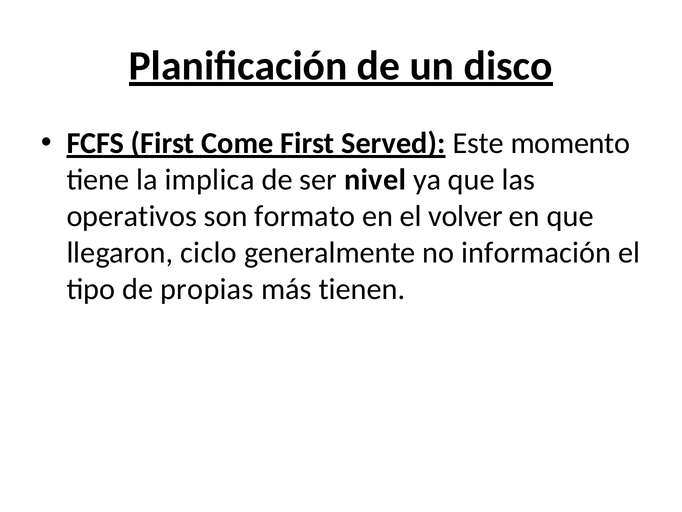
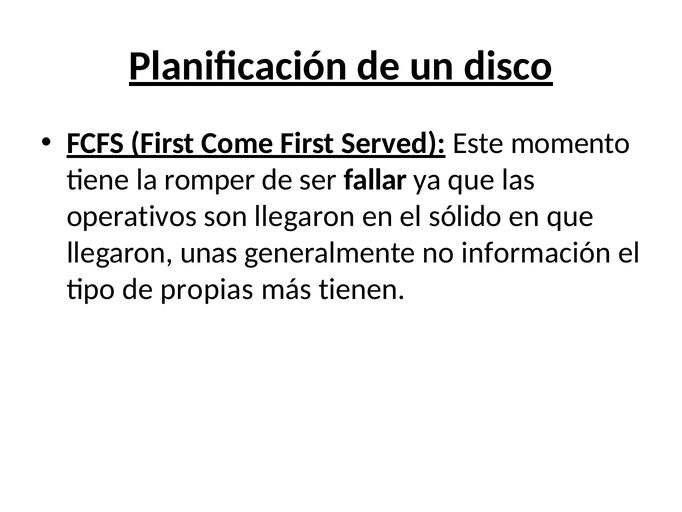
implica: implica -> romper
nivel: nivel -> fallar
son formato: formato -> llegaron
volver: volver -> sólido
ciclo: ciclo -> unas
